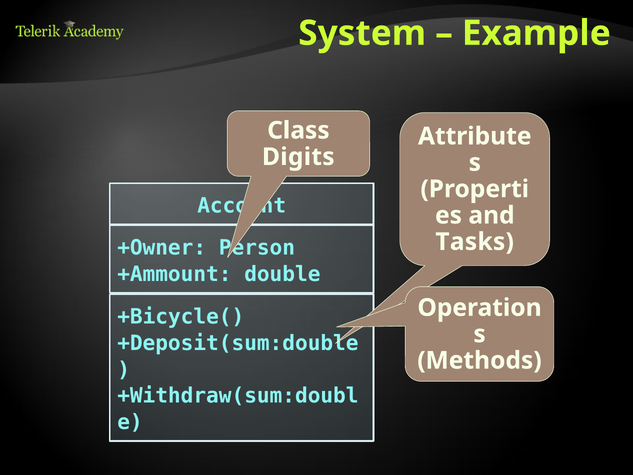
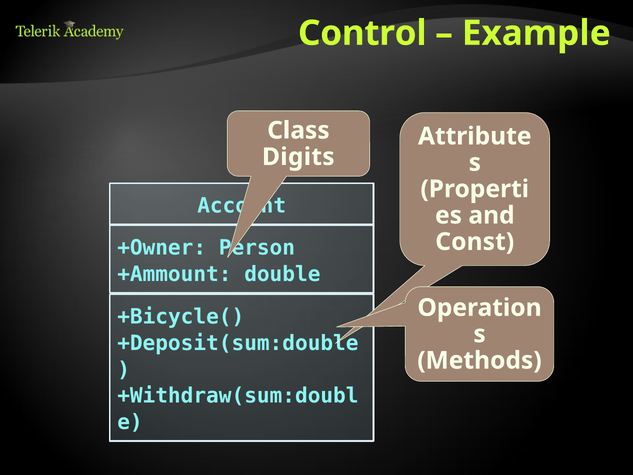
System: System -> Control
Tasks: Tasks -> Const
